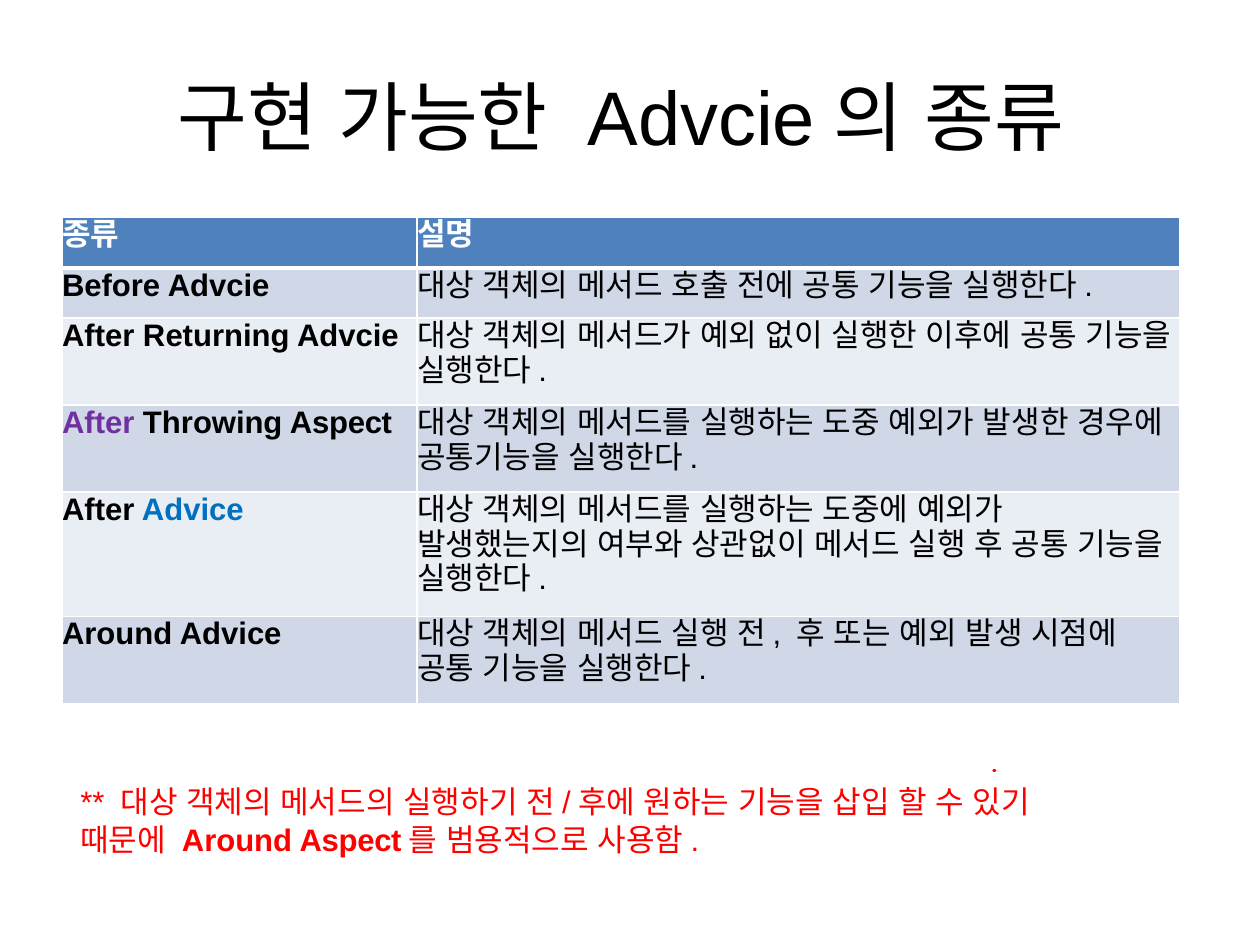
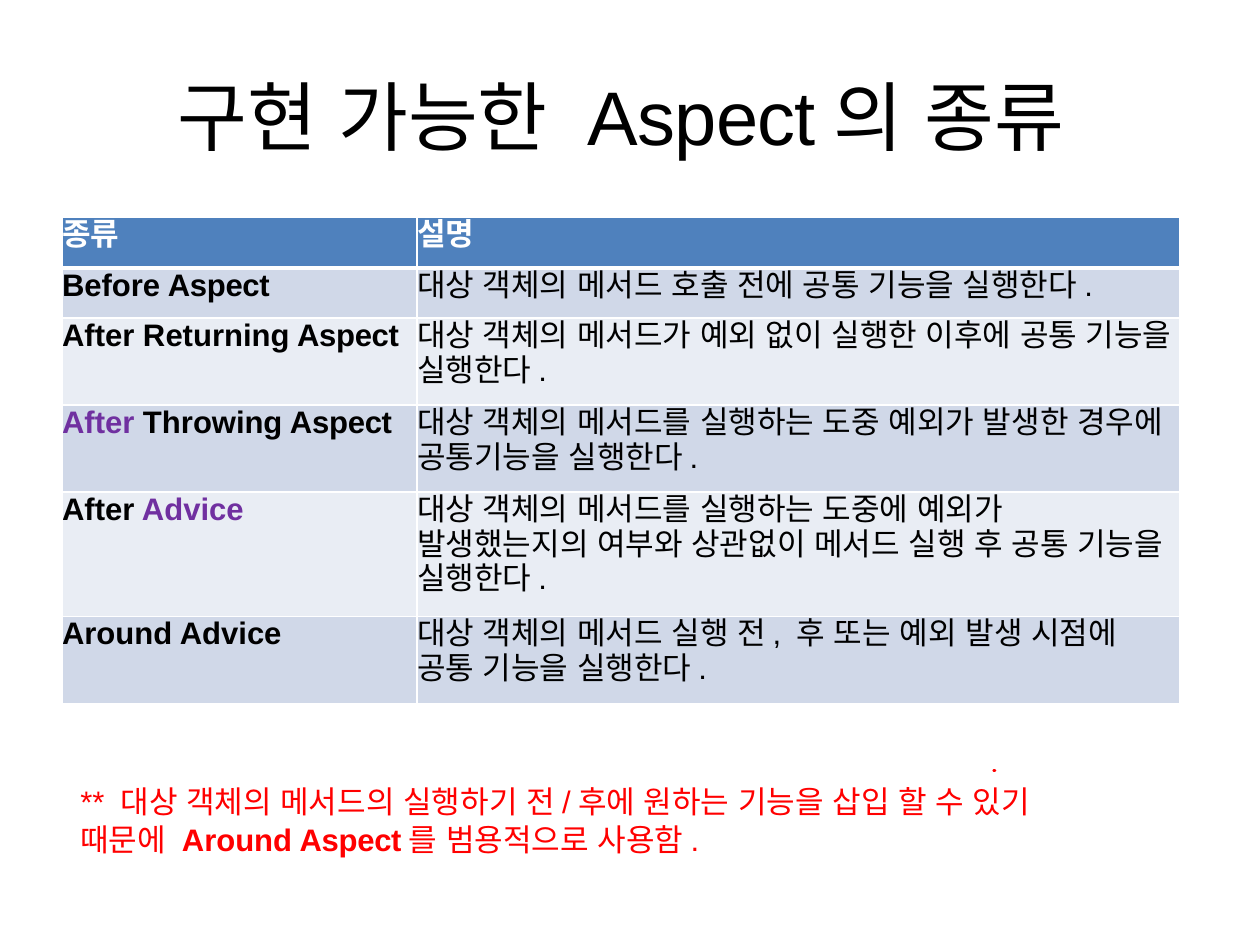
Advcie at (701, 120): Advcie -> Aspect
Before Advcie: Advcie -> Aspect
Returning Advcie: Advcie -> Aspect
Advice at (193, 510) colour: blue -> purple
